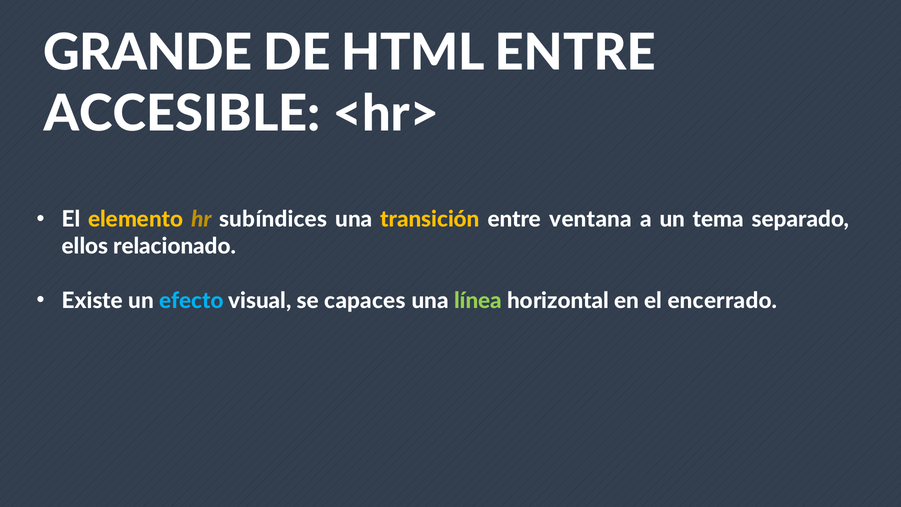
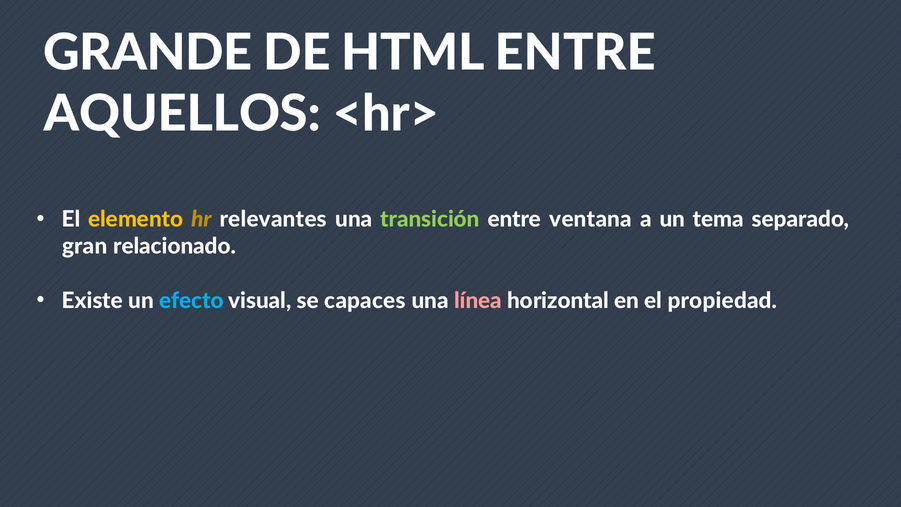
ACCESIBLE: ACCESIBLE -> AQUELLOS
subíndices: subíndices -> relevantes
transición colour: yellow -> light green
ellos: ellos -> gran
línea colour: light green -> pink
encerrado: encerrado -> propiedad
